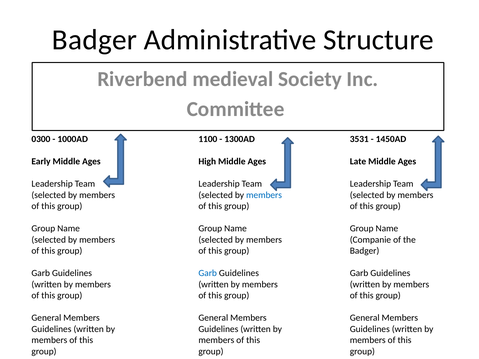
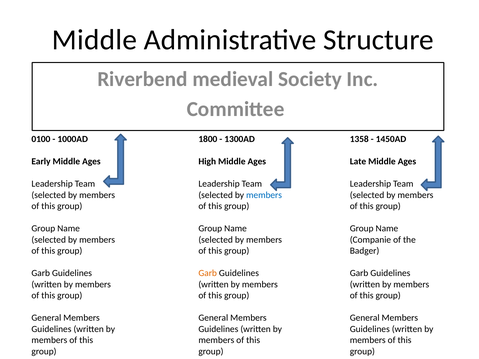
Badger at (95, 40): Badger -> Middle
0300: 0300 -> 0100
1100: 1100 -> 1800
3531: 3531 -> 1358
Garb at (208, 273) colour: blue -> orange
